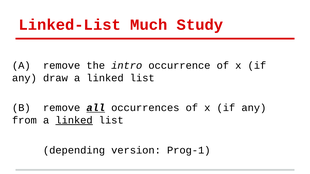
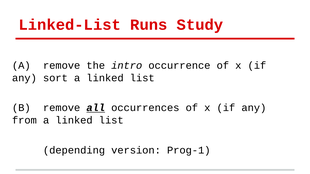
Much: Much -> Runs
draw: draw -> sort
linked at (74, 120) underline: present -> none
